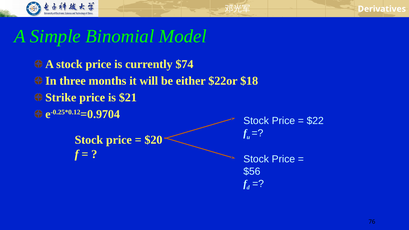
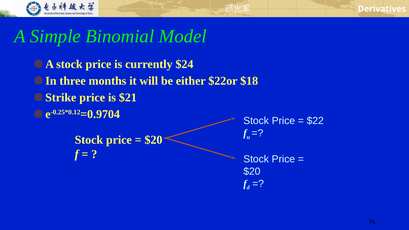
$74: $74 -> $24
$56 at (252, 171): $56 -> $20
